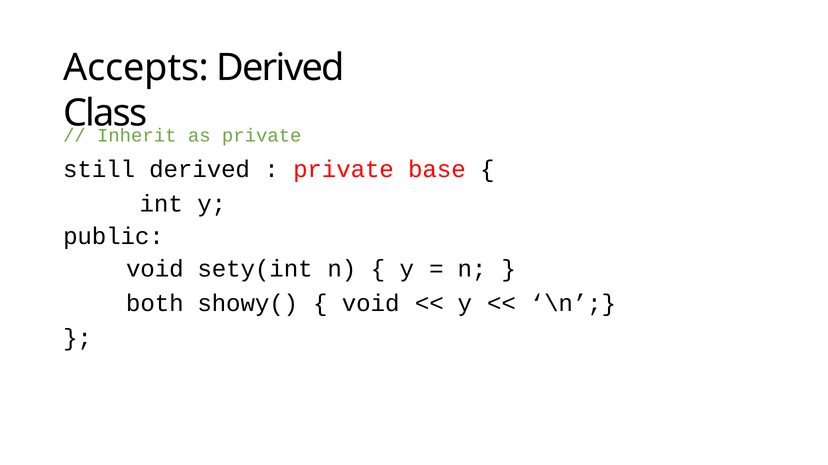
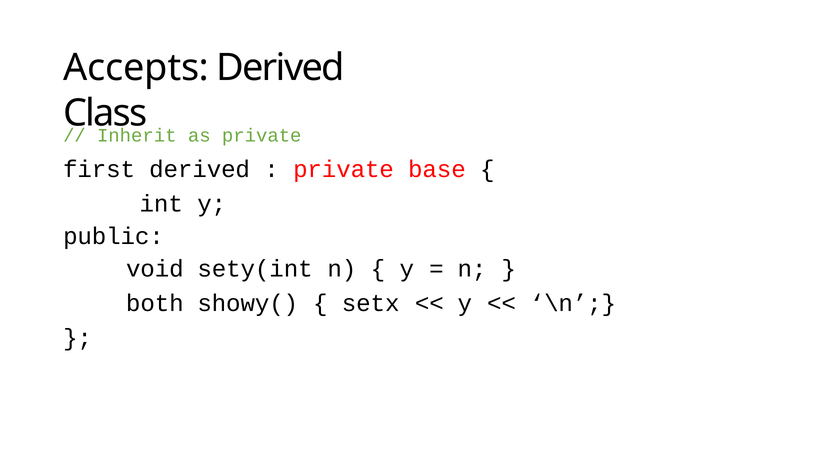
still: still -> first
void at (371, 304): void -> setx
